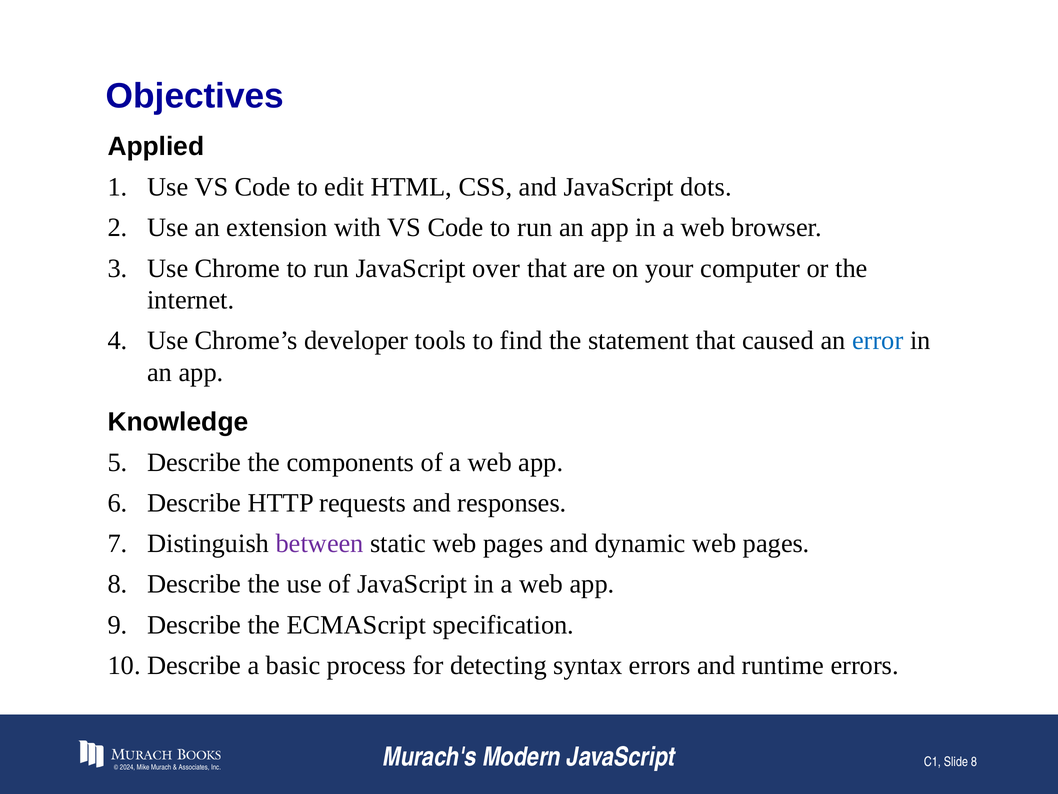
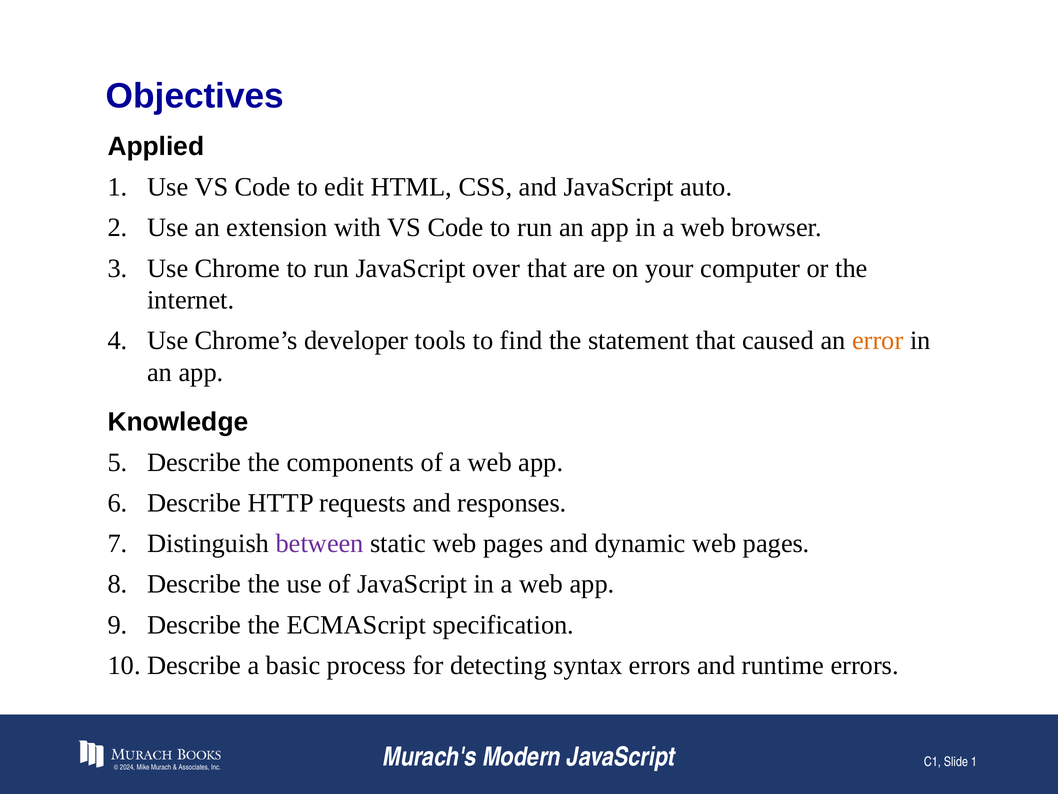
dots: dots -> auto
error colour: blue -> orange
Slide 8: 8 -> 1
